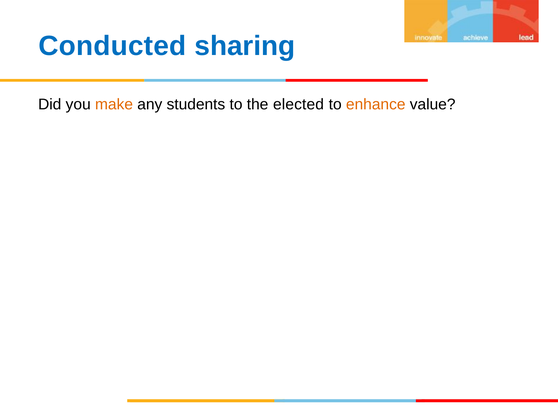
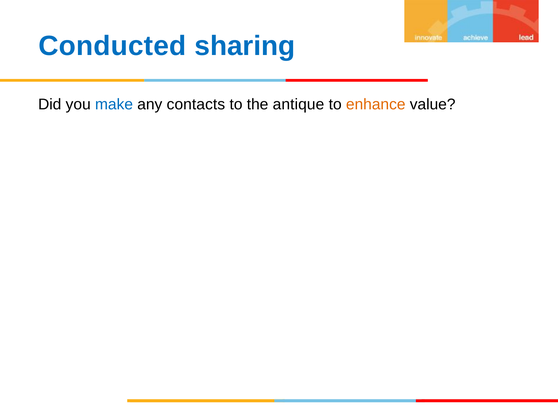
make colour: orange -> blue
students: students -> contacts
elected: elected -> antique
